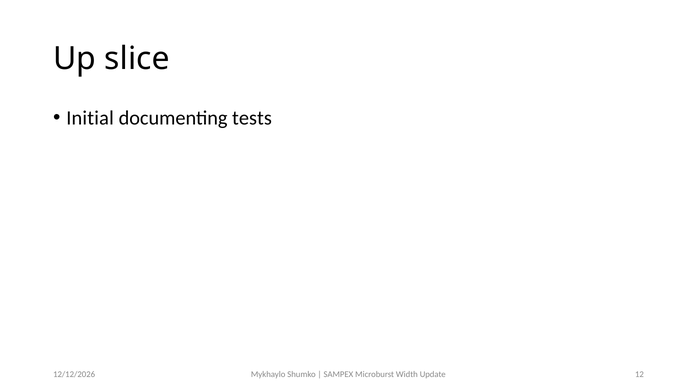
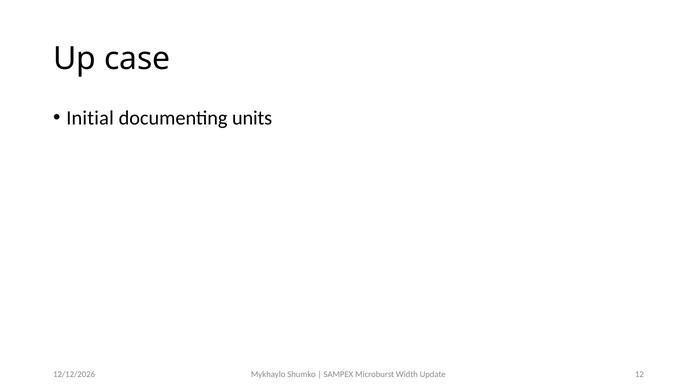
slice: slice -> case
tests: tests -> units
